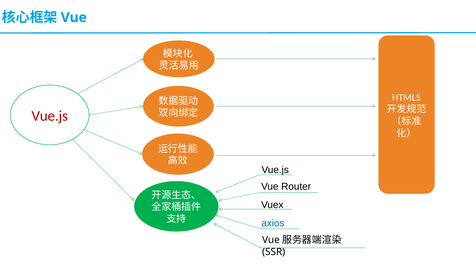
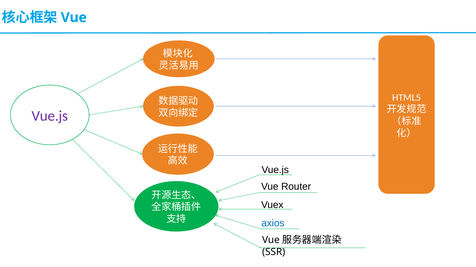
Vue.js at (50, 116) colour: red -> purple
